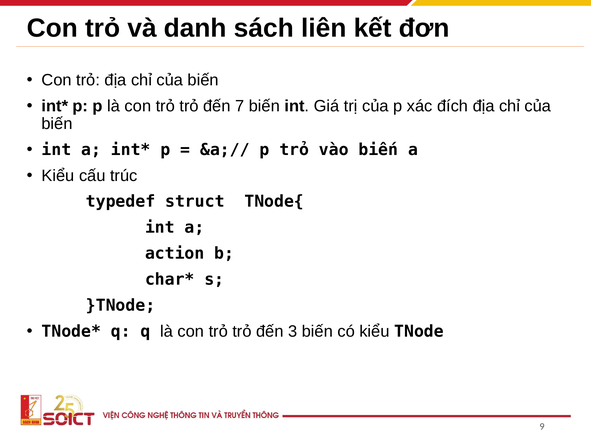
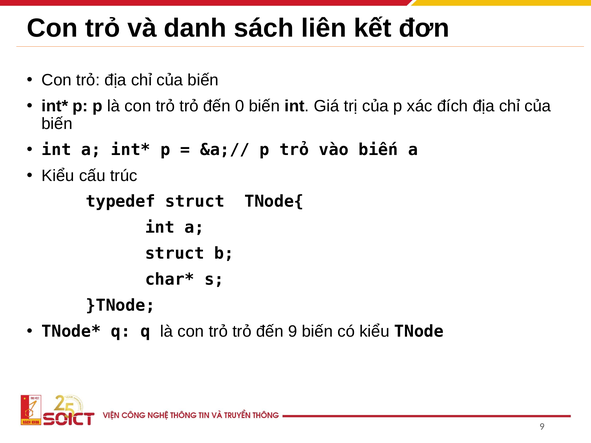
7: 7 -> 0
action at (175, 254): action -> struct
đến 3: 3 -> 9
